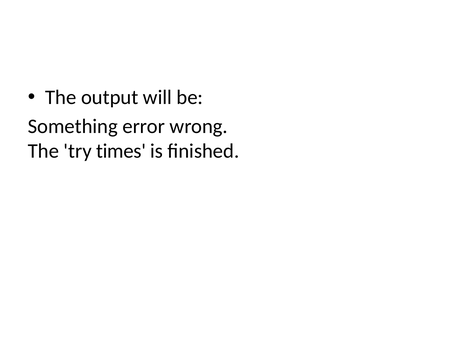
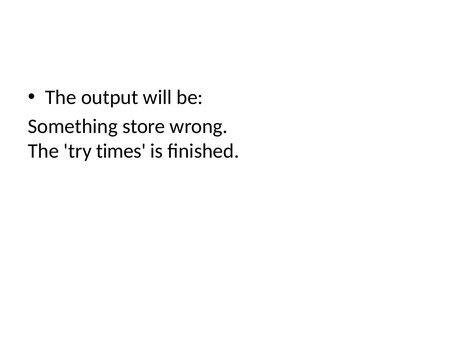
error: error -> store
